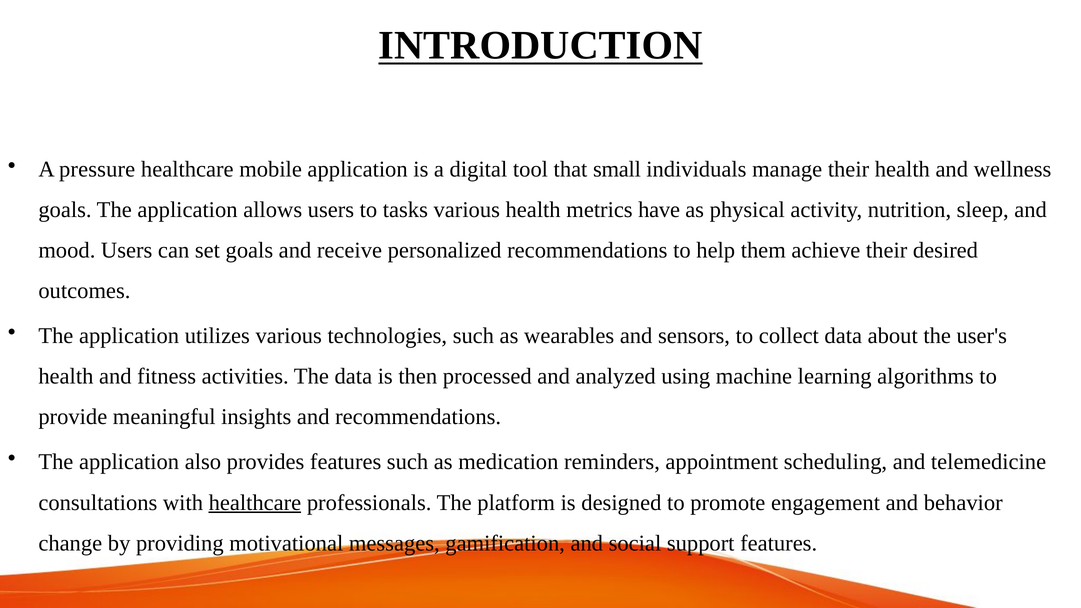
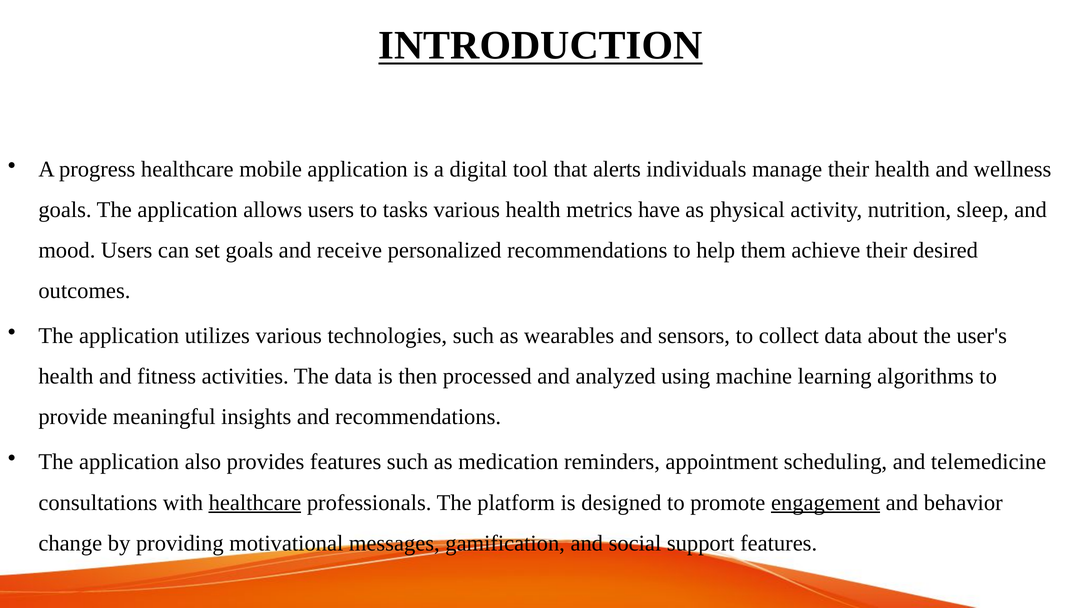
pressure: pressure -> progress
small: small -> alerts
engagement underline: none -> present
